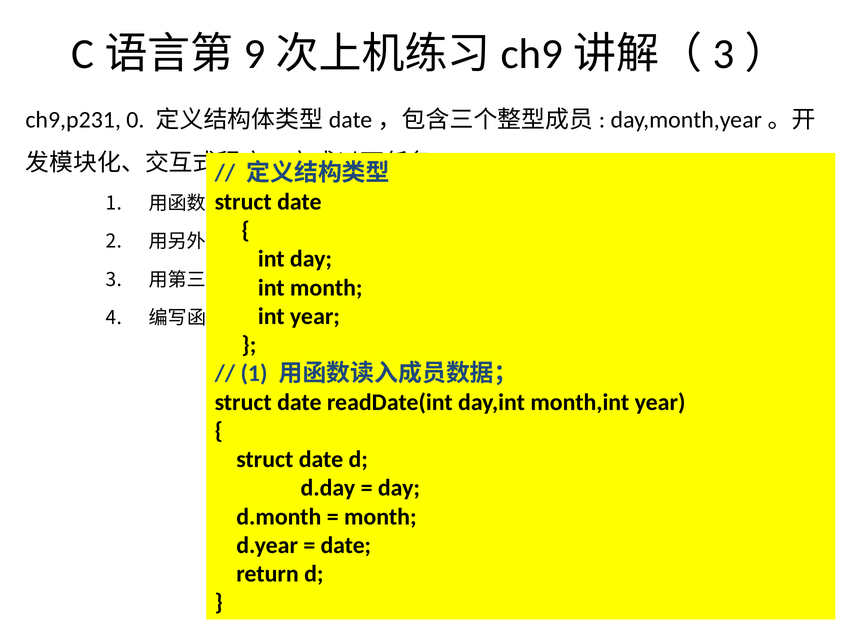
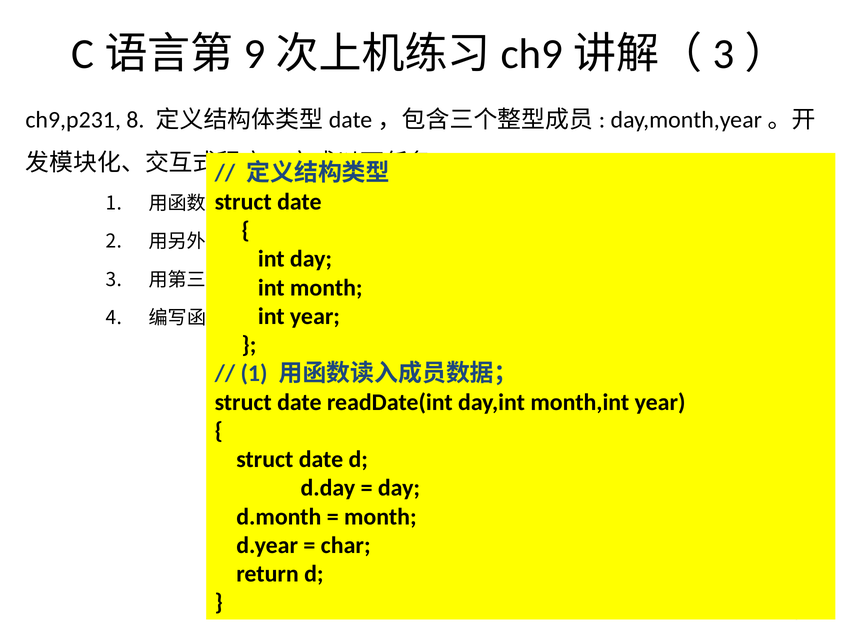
0: 0 -> 8
date at (346, 546): date -> char
